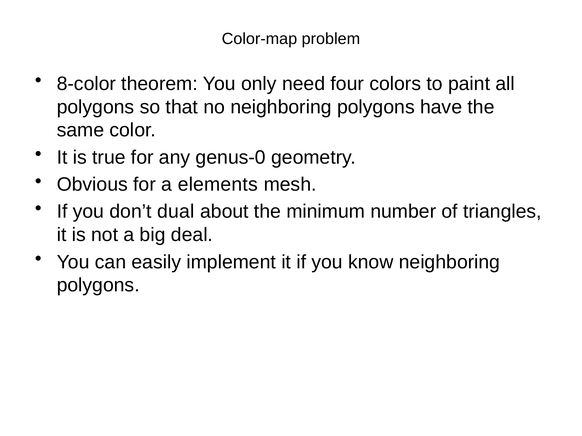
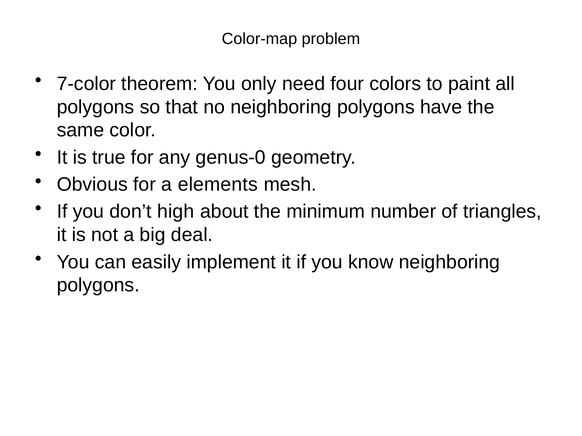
8-color: 8-color -> 7-color
dual: dual -> high
